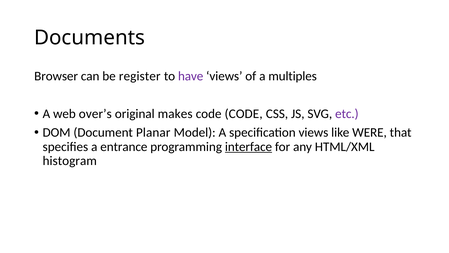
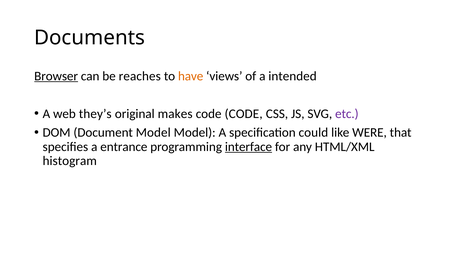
Browser underline: none -> present
register: register -> reaches
have colour: purple -> orange
multiples: multiples -> intended
over’s: over’s -> they’s
Document Planar: Planar -> Model
specification views: views -> could
